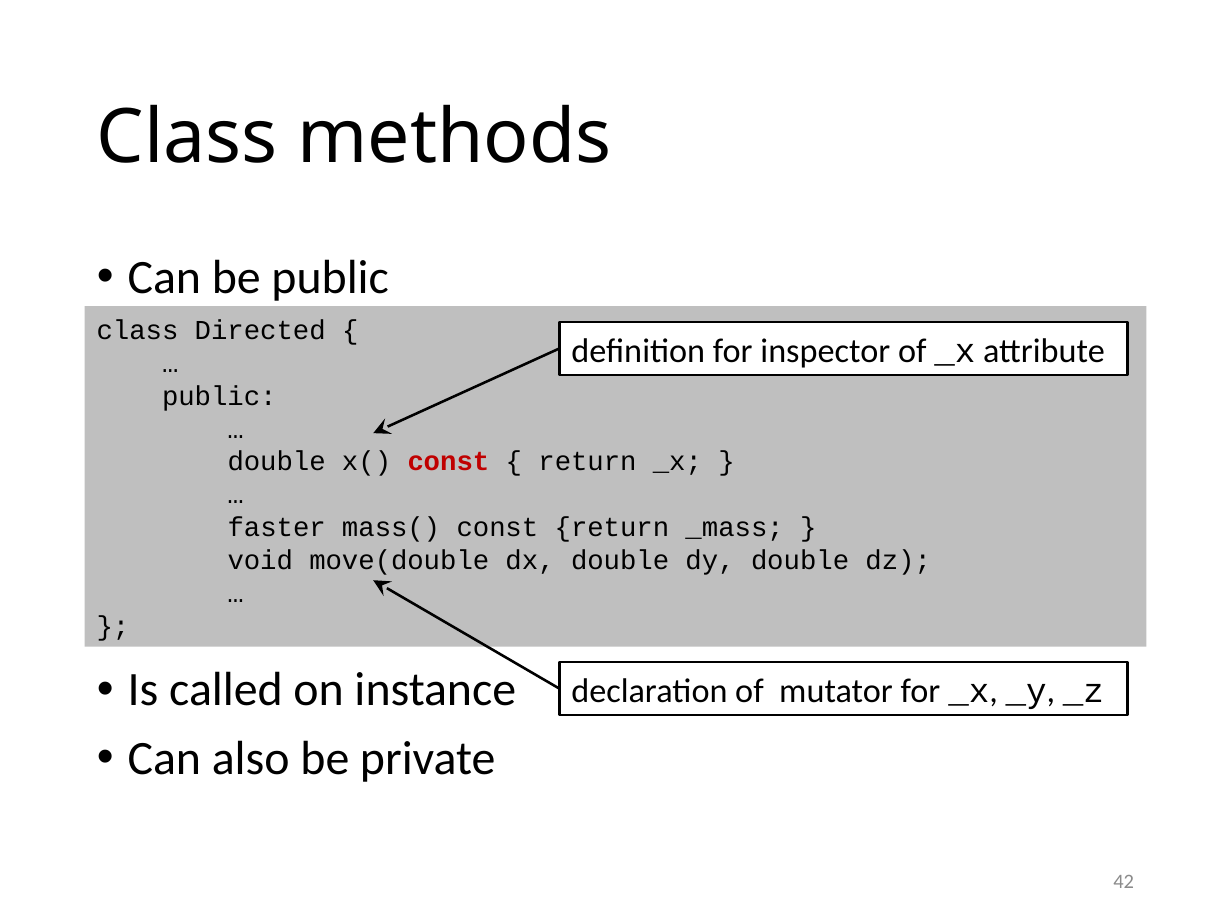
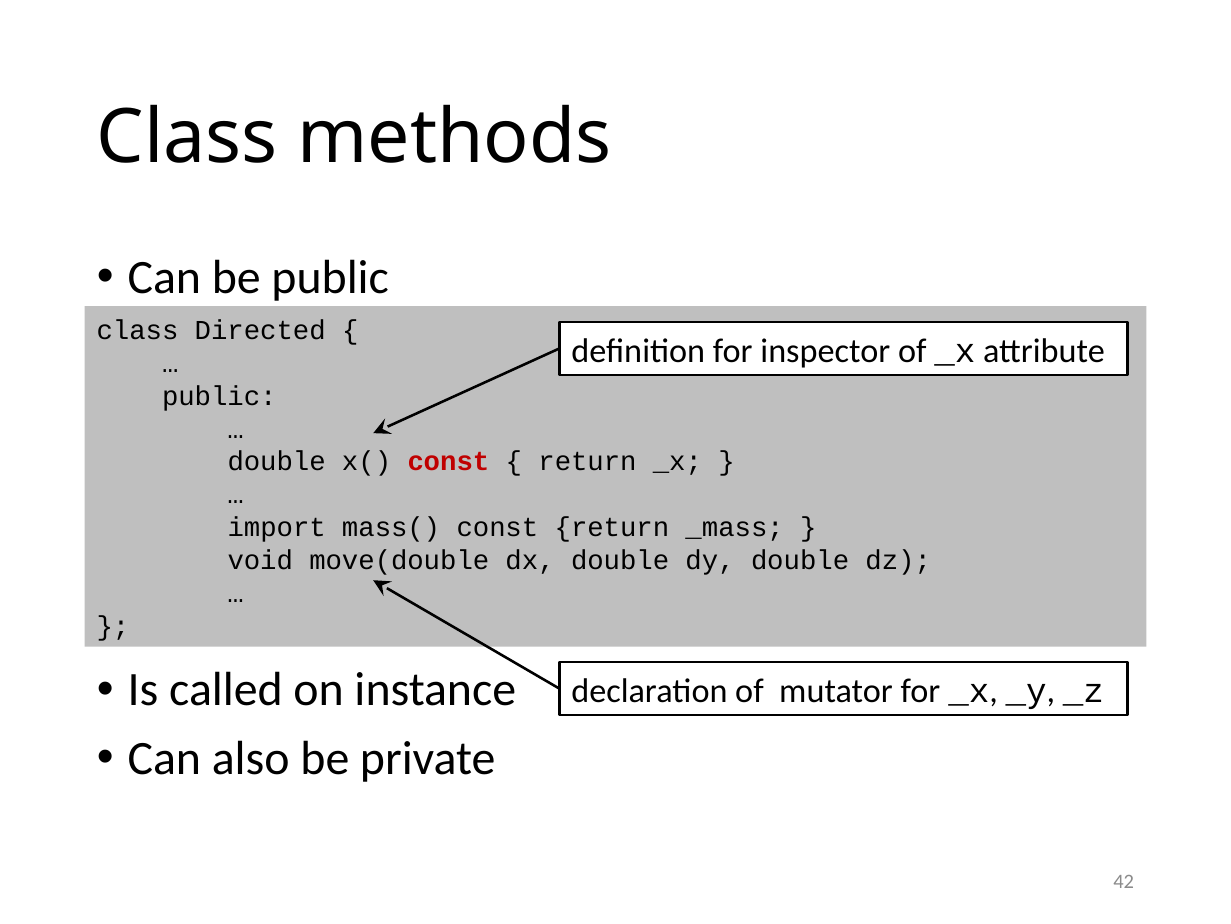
faster: faster -> import
